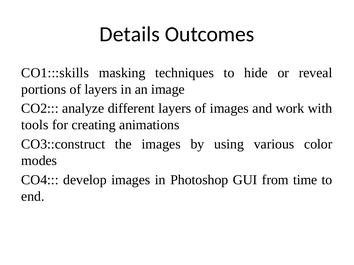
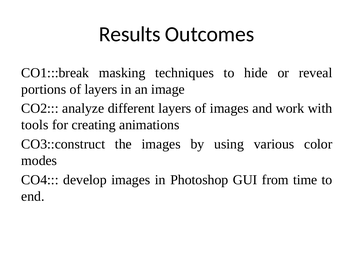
Details: Details -> Results
CO1:::skills: CO1:::skills -> CO1:::break
